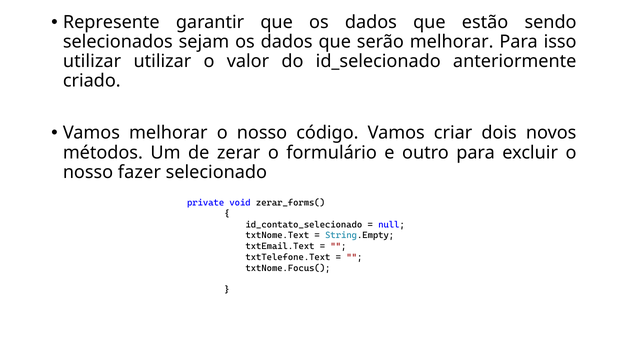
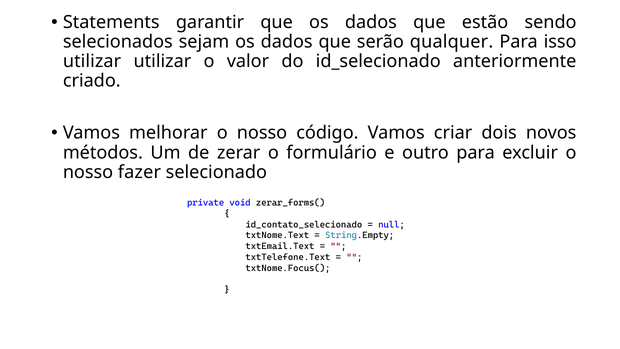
Represente: Represente -> Statements
serão melhorar: melhorar -> qualquer
